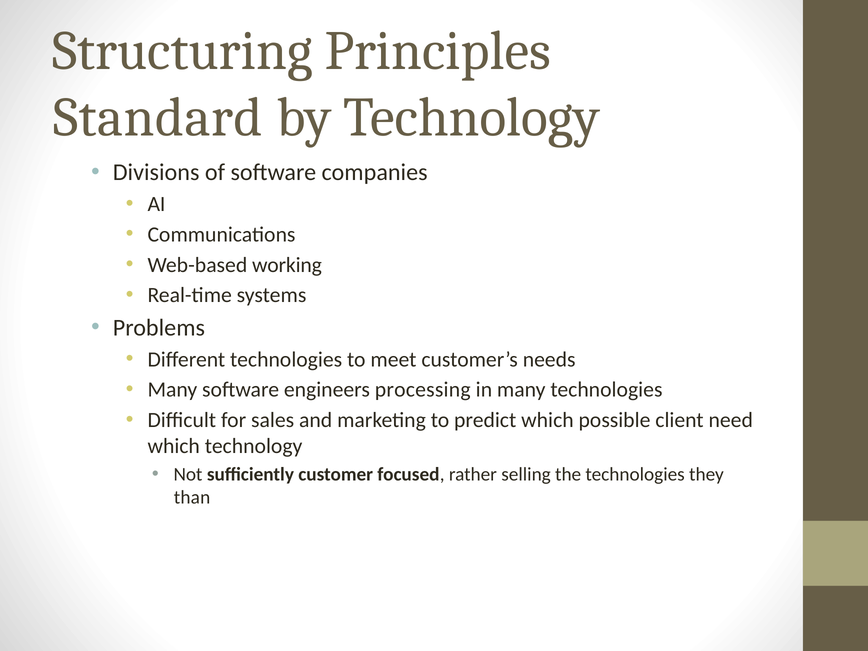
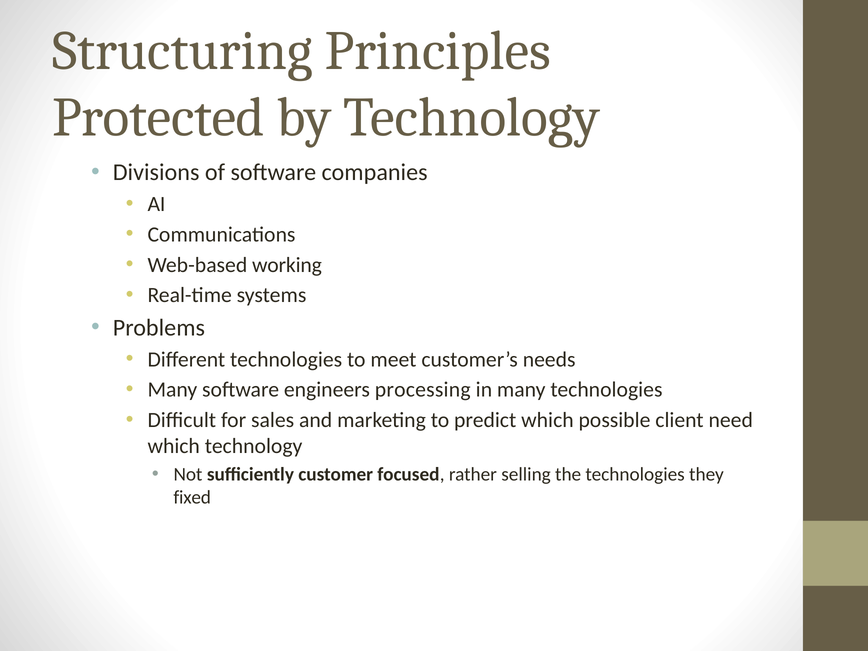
Standard: Standard -> Protected
than: than -> fixed
